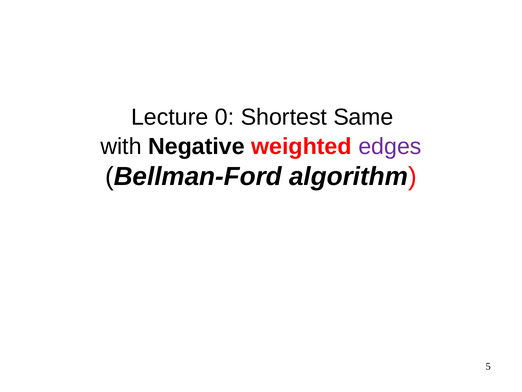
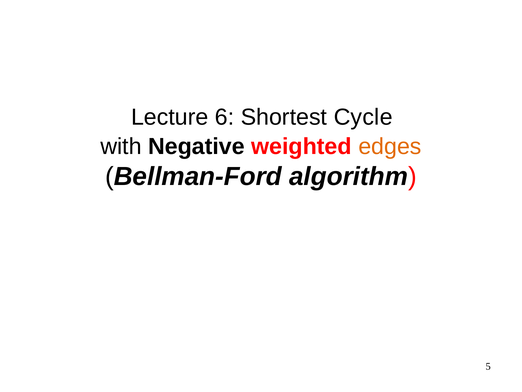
0: 0 -> 6
Same: Same -> Cycle
edges colour: purple -> orange
